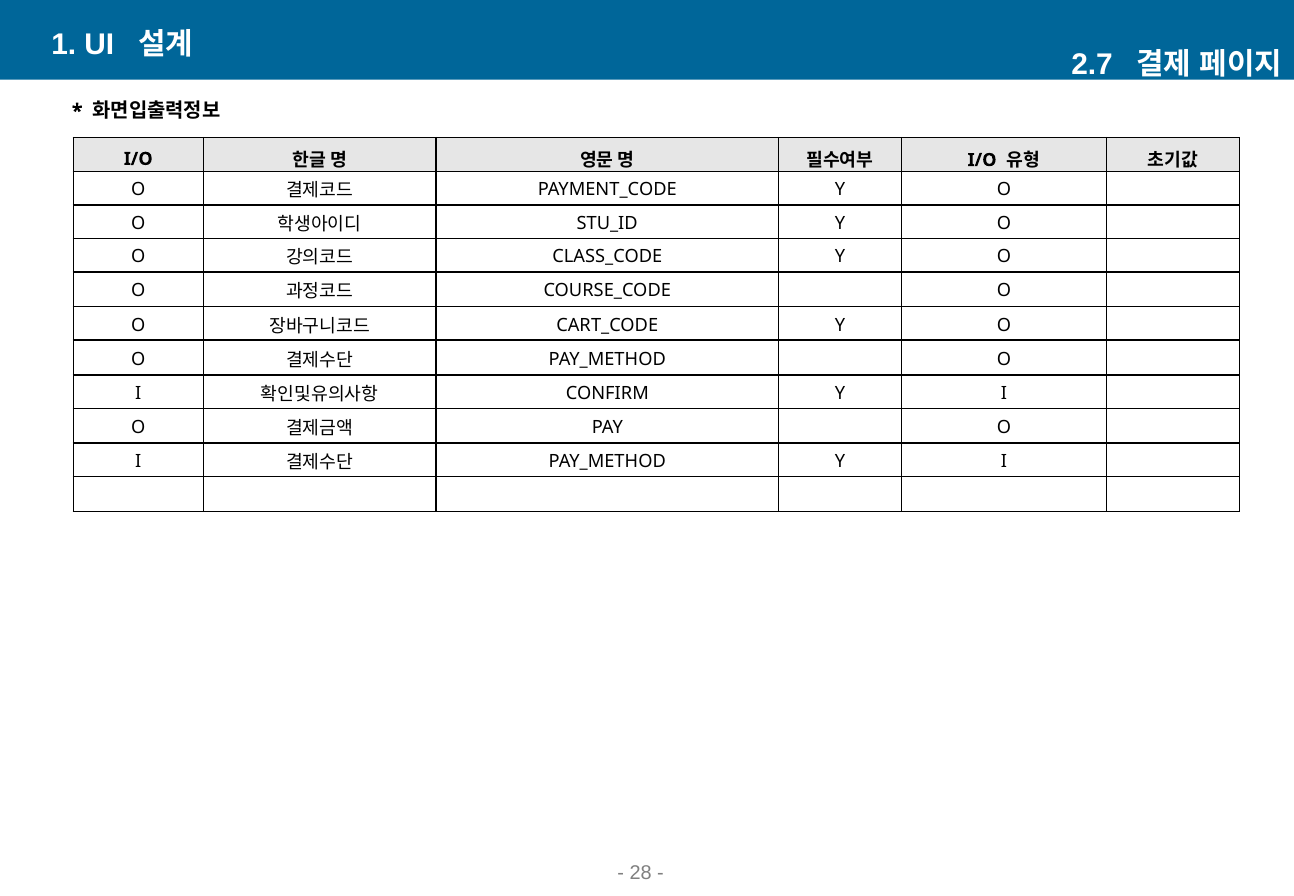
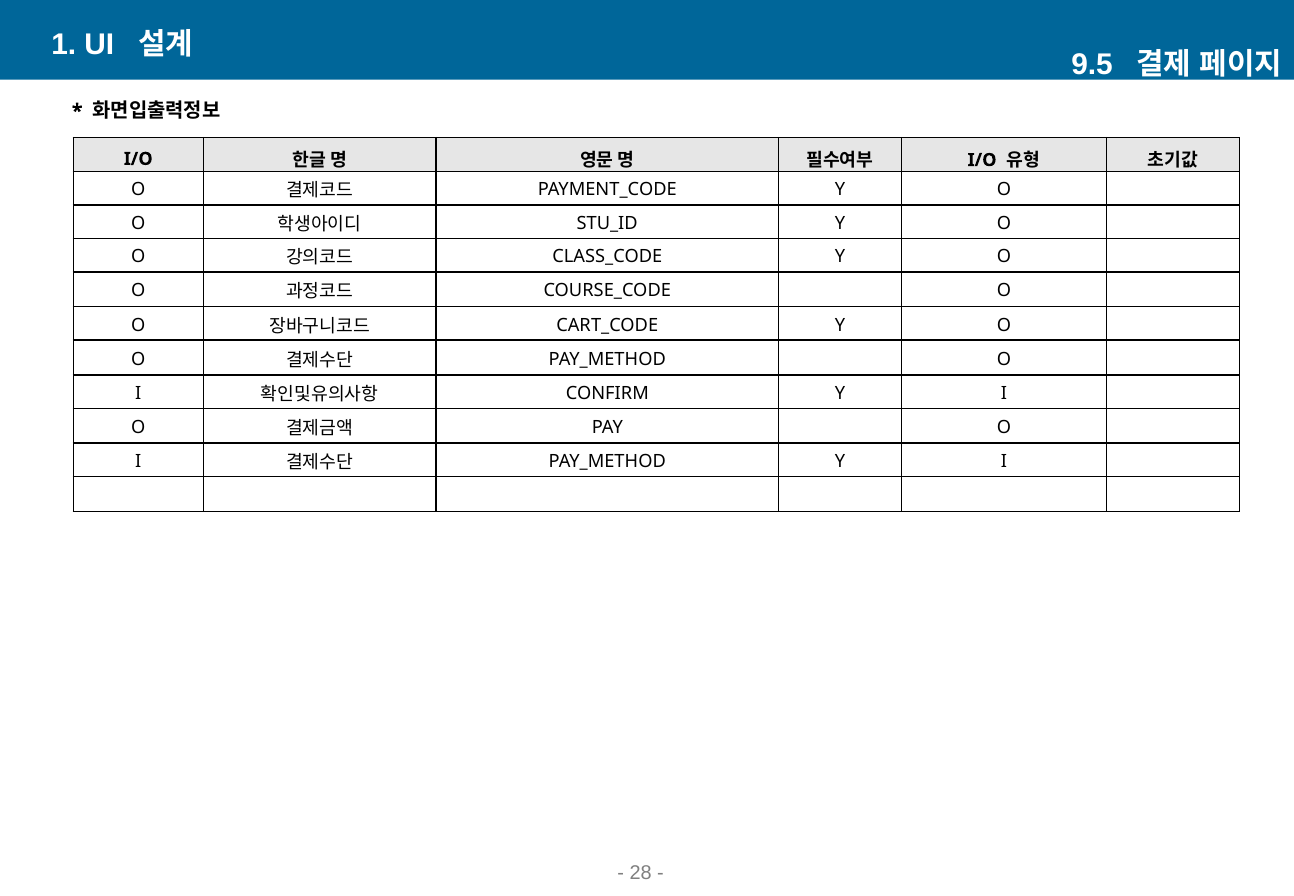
2.7: 2.7 -> 9.5
